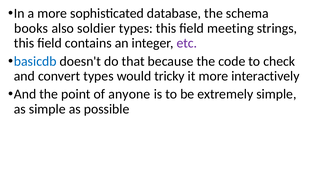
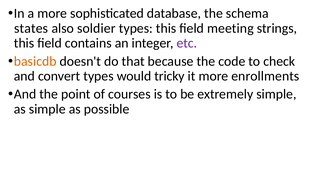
books: books -> states
basicdb colour: blue -> orange
interactively: interactively -> enrollments
anyone: anyone -> courses
